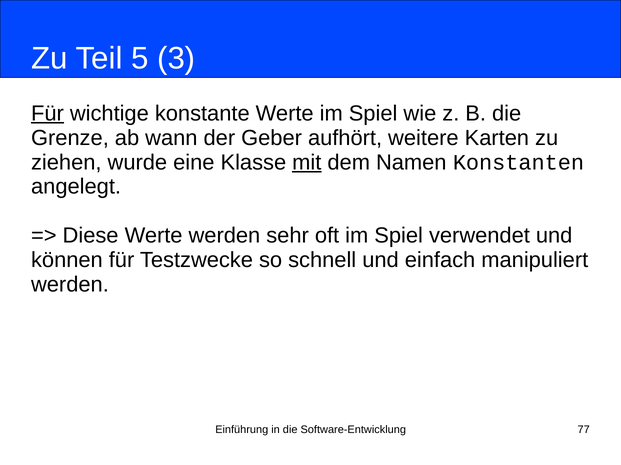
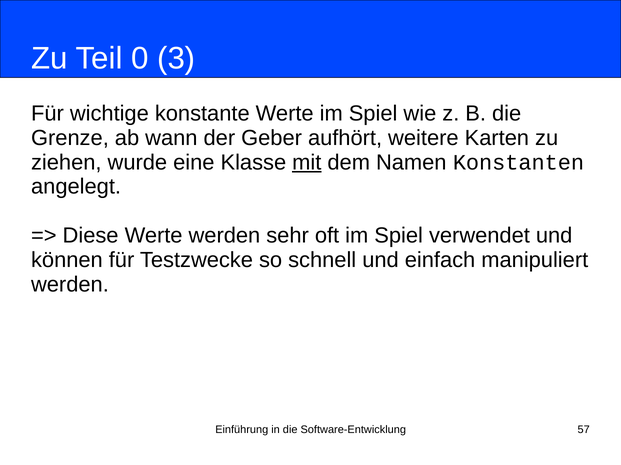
5: 5 -> 0
Für at (47, 114) underline: present -> none
77: 77 -> 57
